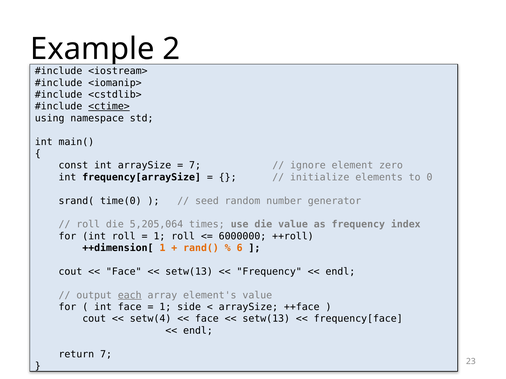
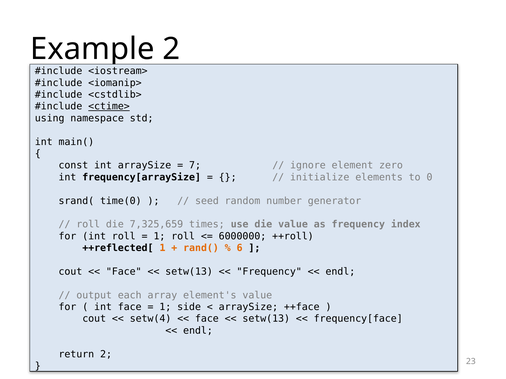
5,205,064: 5,205,064 -> 7,325,659
++dimension[: ++dimension[ -> ++reflected[
each underline: present -> none
return 7: 7 -> 2
